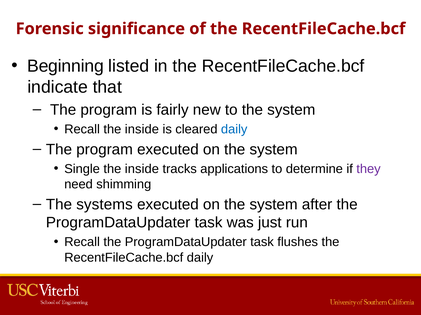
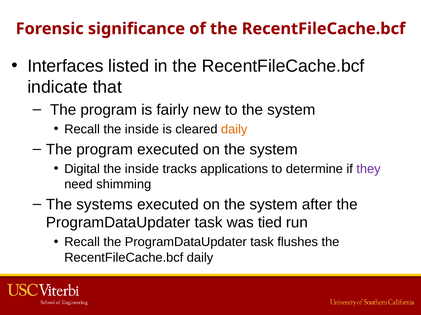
Beginning: Beginning -> Interfaces
daily at (234, 129) colour: blue -> orange
Single: Single -> Digital
just: just -> tied
